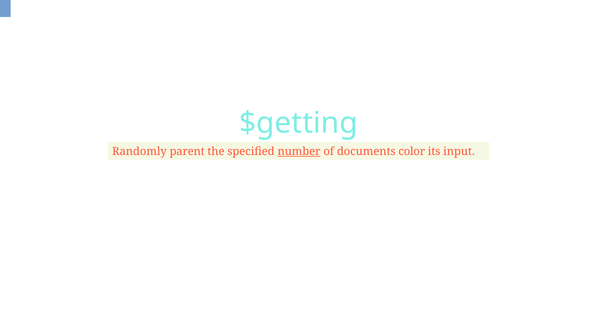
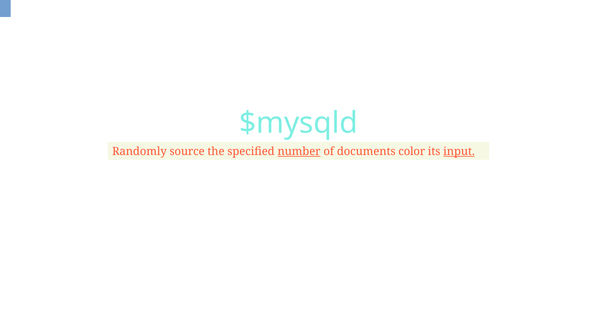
$getting: $getting -> $mysqld
parent: parent -> source
input underline: none -> present
